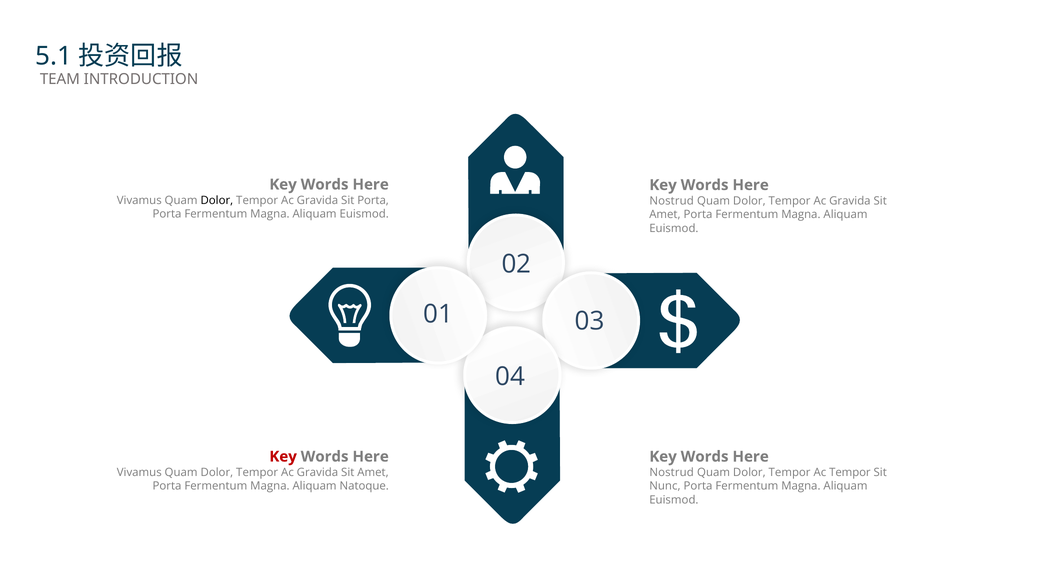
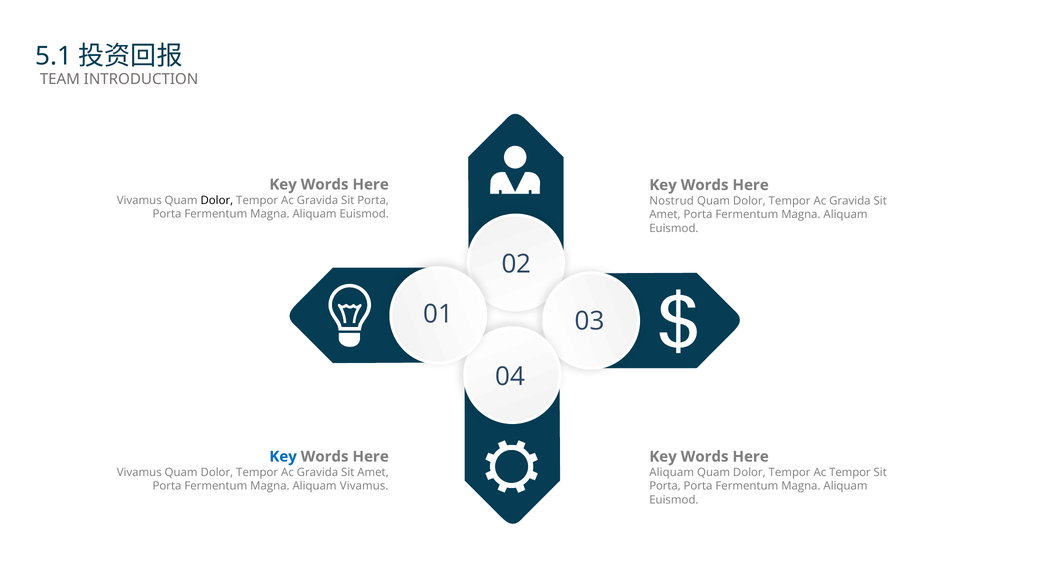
Key at (283, 457) colour: red -> blue
Nostrud at (672, 472): Nostrud -> Aliquam
Aliquam Natoque: Natoque -> Vivamus
Nunc at (665, 486): Nunc -> Porta
